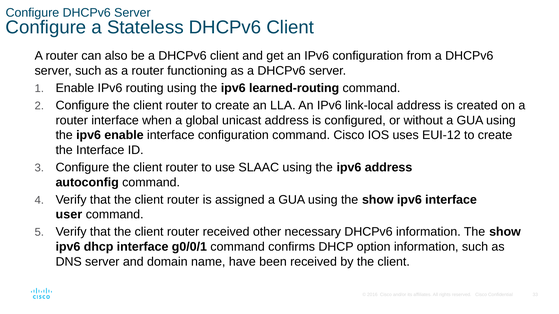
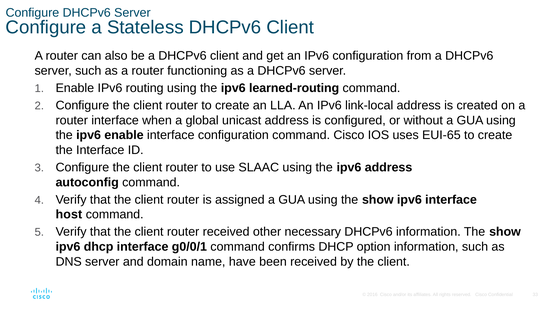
EUI-12: EUI-12 -> EUI-65
user: user -> host
